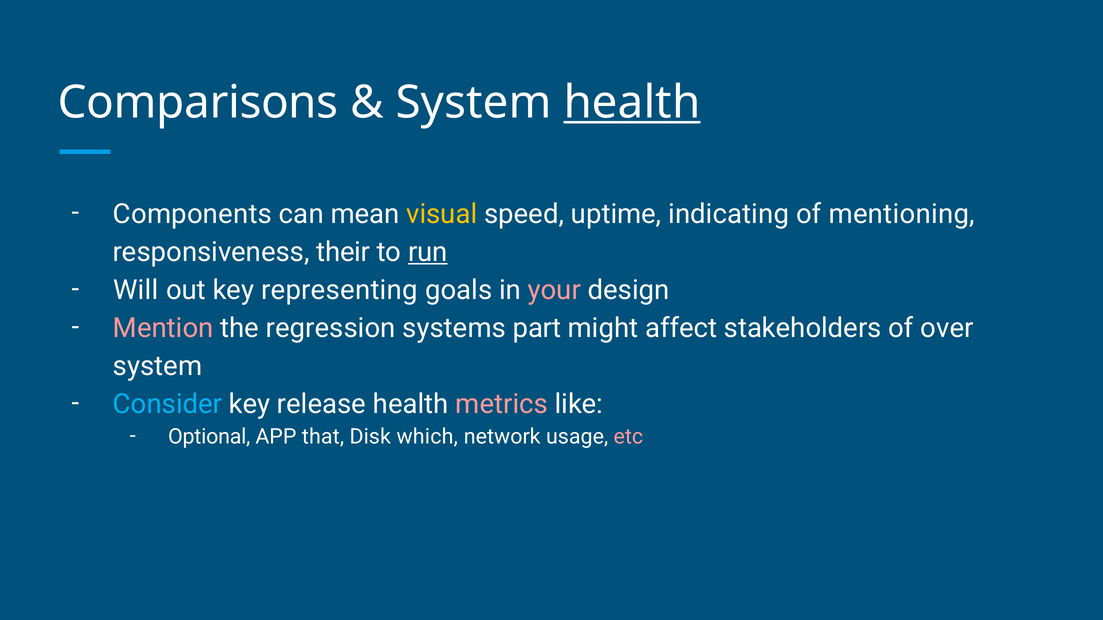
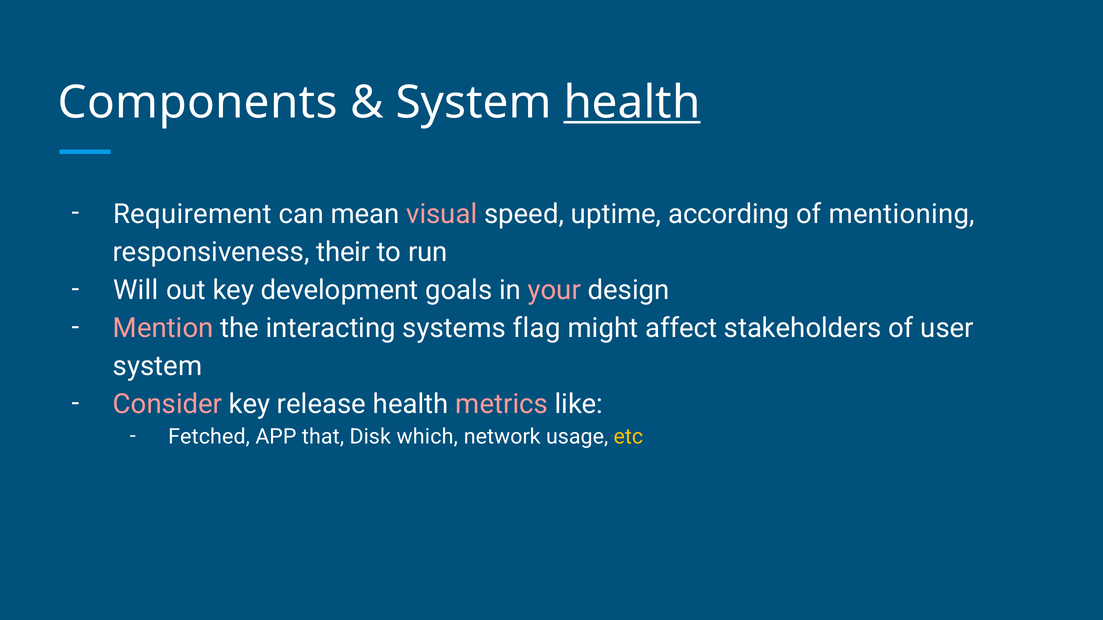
Comparisons: Comparisons -> Components
Components: Components -> Requirement
visual colour: yellow -> pink
indicating: indicating -> according
run underline: present -> none
representing: representing -> development
regression: regression -> interacting
part: part -> flag
over: over -> user
Consider colour: light blue -> pink
Optional: Optional -> Fetched
etc colour: pink -> yellow
